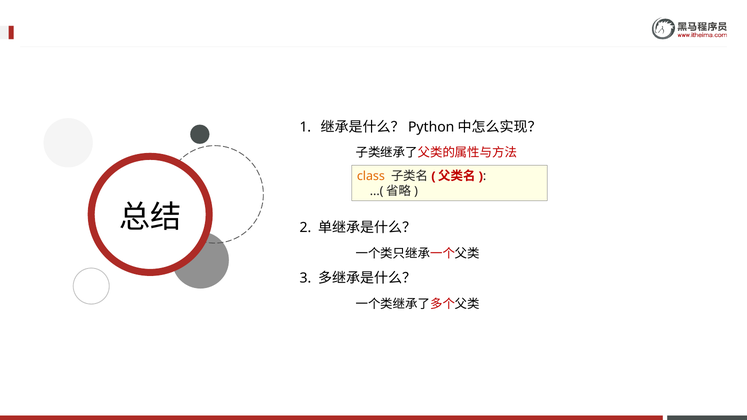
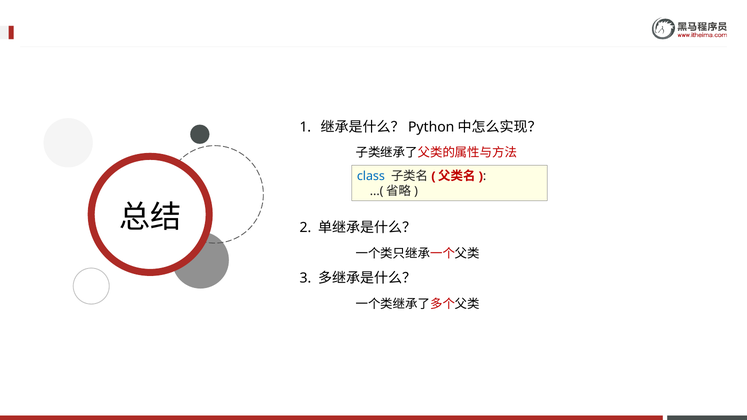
class colour: orange -> blue
